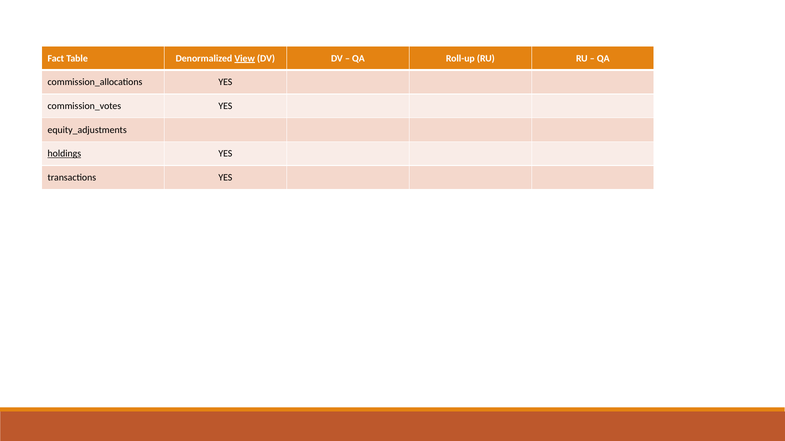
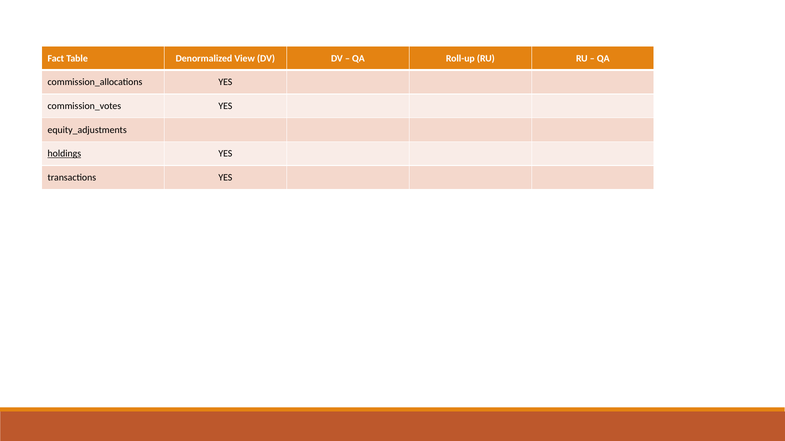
View underline: present -> none
